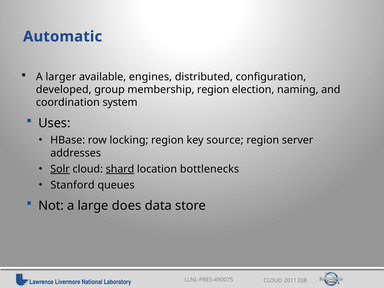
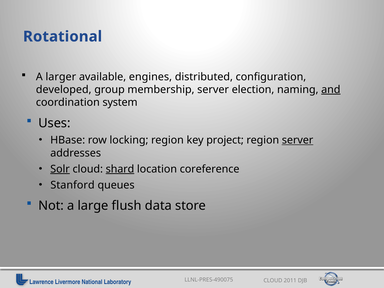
Automatic: Automatic -> Rotational
membership region: region -> server
and underline: none -> present
source: source -> project
server at (298, 140) underline: none -> present
bottlenecks: bottlenecks -> coreference
does: does -> flush
